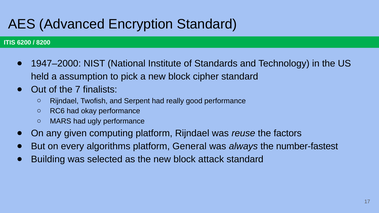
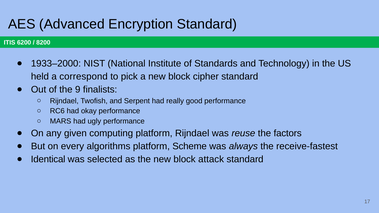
1947–2000: 1947–2000 -> 1933–2000
assumption: assumption -> correspond
7: 7 -> 9
General: General -> Scheme
number-fastest: number-fastest -> receive-fastest
Building: Building -> Identical
